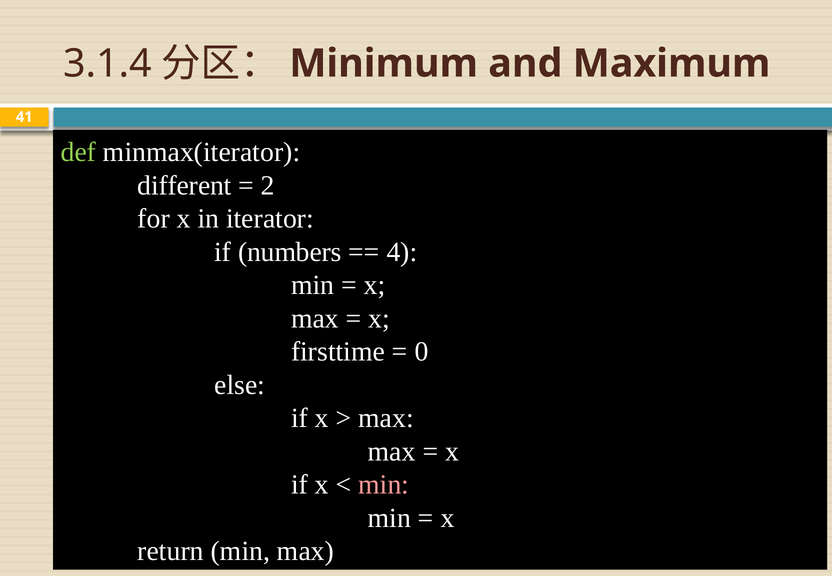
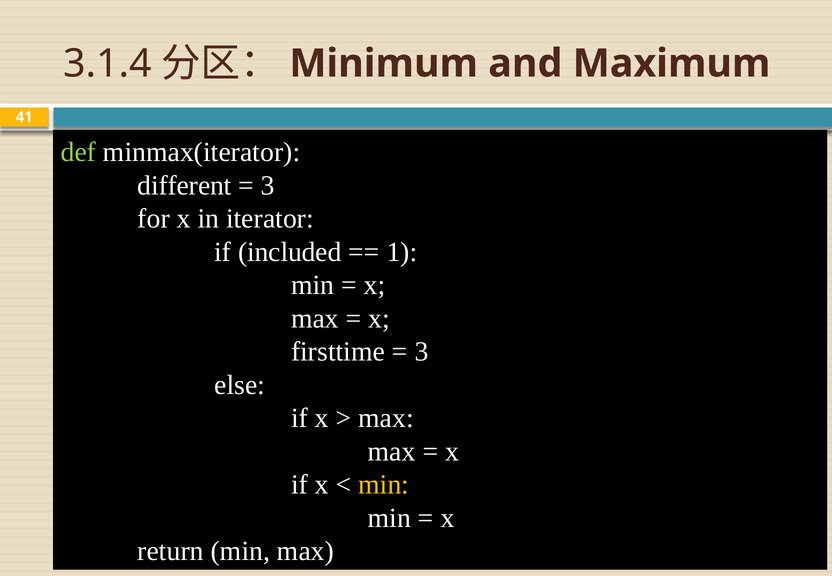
2 at (268, 185): 2 -> 3
numbers: numbers -> included
4: 4 -> 1
0 at (422, 352): 0 -> 3
min at (384, 485) colour: pink -> yellow
